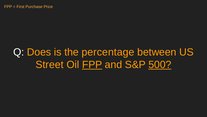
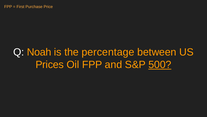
Does: Does -> Noah
Street: Street -> Prices
FPP at (92, 64) underline: present -> none
